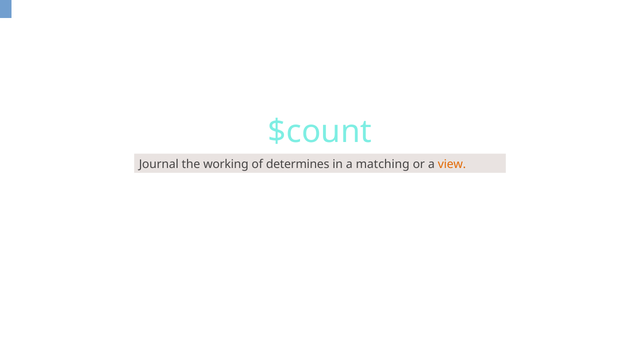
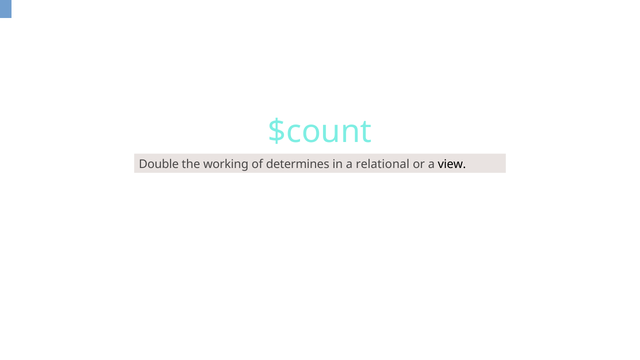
Journal: Journal -> Double
matching: matching -> relational
view colour: orange -> black
